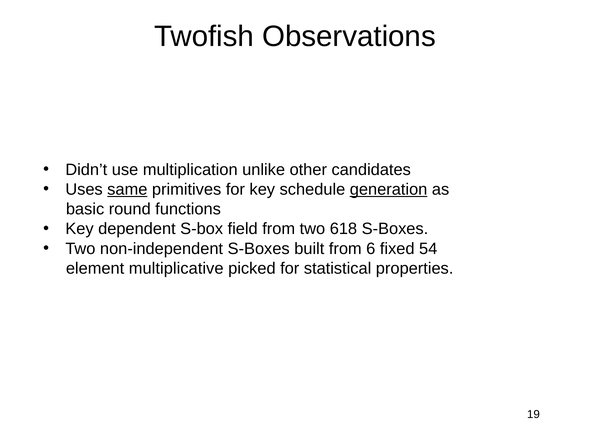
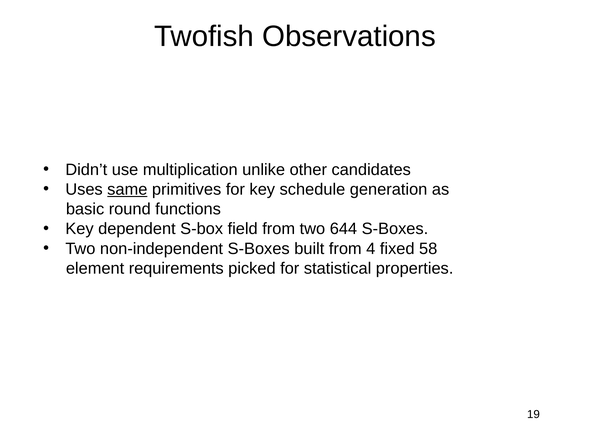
generation underline: present -> none
618: 618 -> 644
6: 6 -> 4
54: 54 -> 58
multiplicative: multiplicative -> requirements
